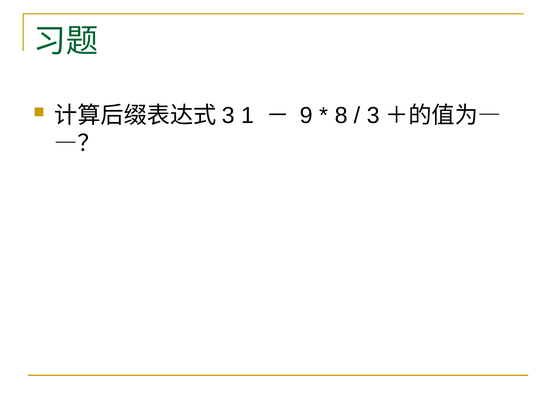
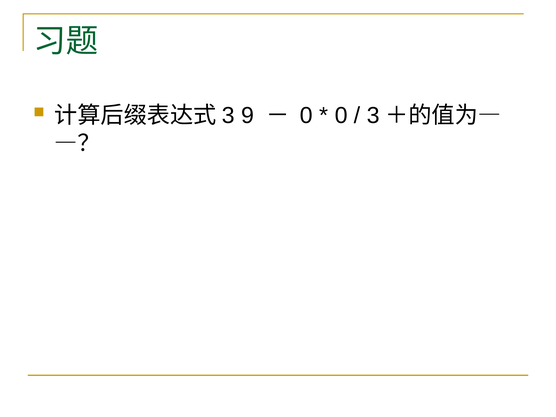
1: 1 -> 9
9 at (306, 116): 9 -> 0
8 at (341, 116): 8 -> 0
